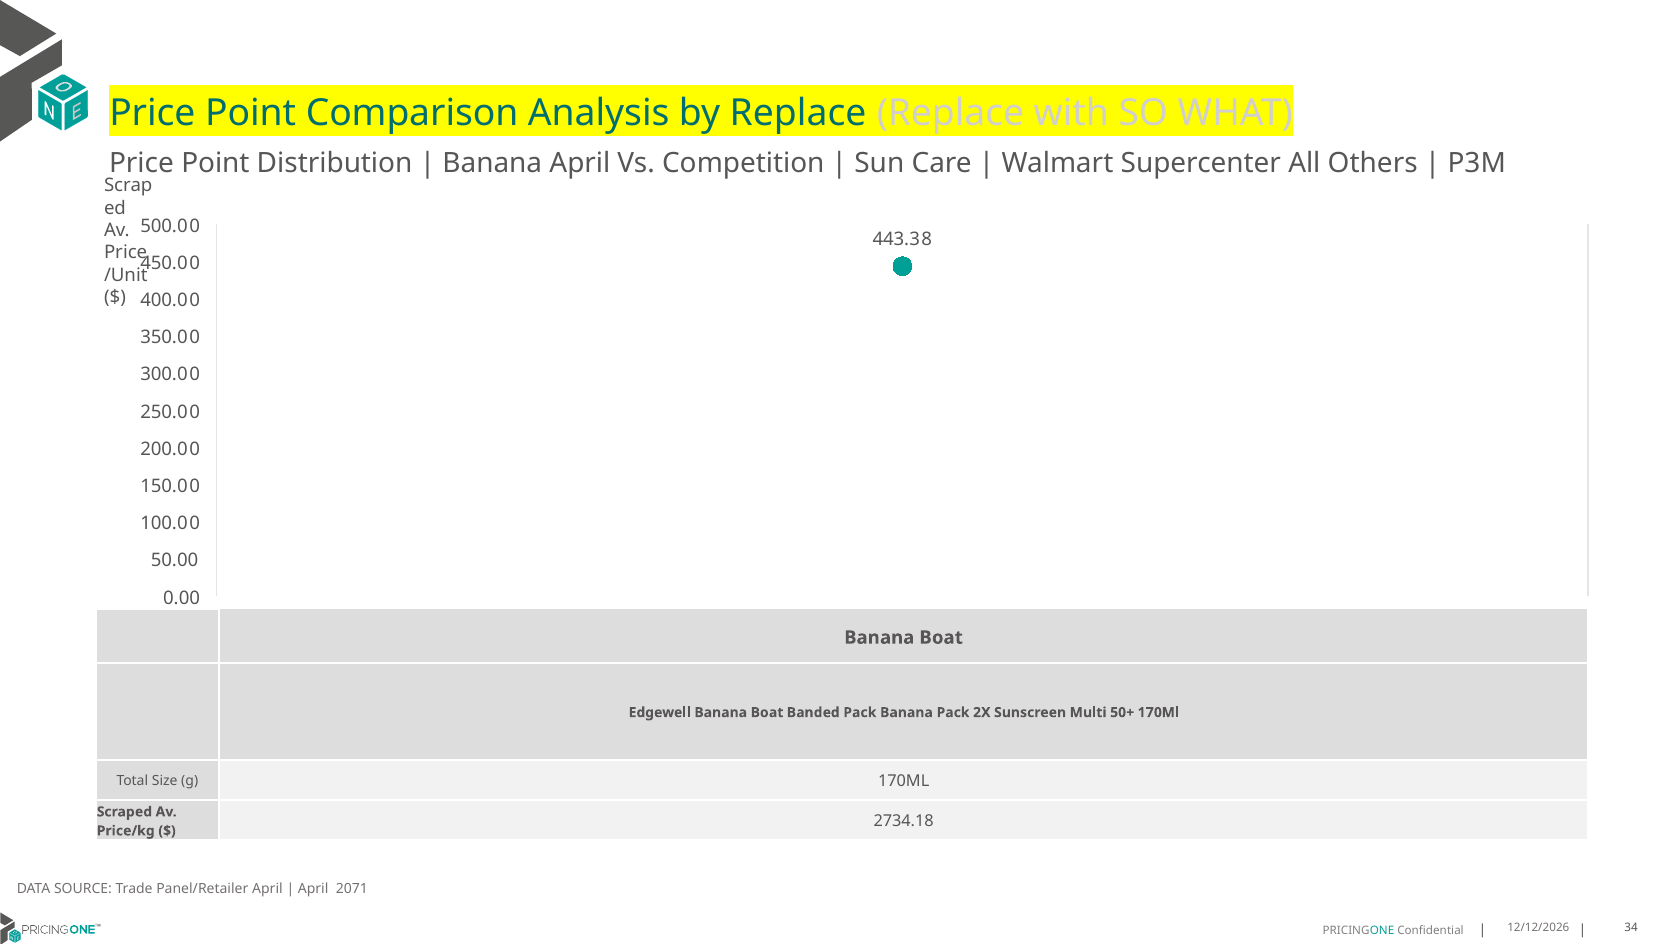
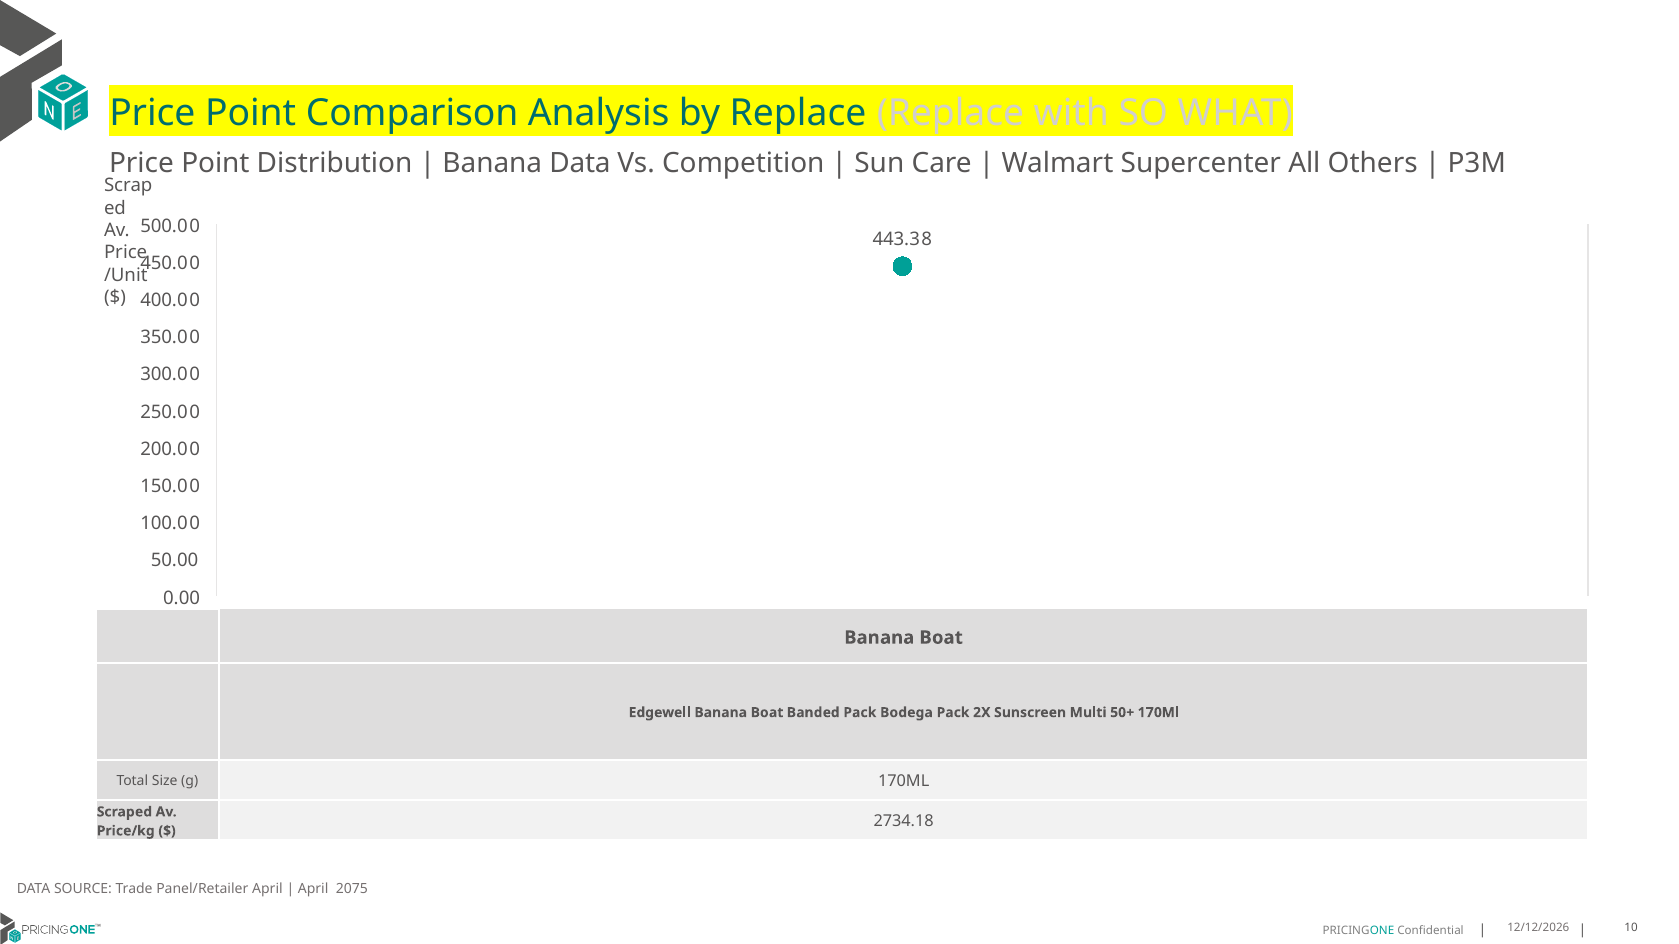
Banana April: April -> Data
Pack Banana: Banana -> Bodega
2071: 2071 -> 2075
34: 34 -> 10
